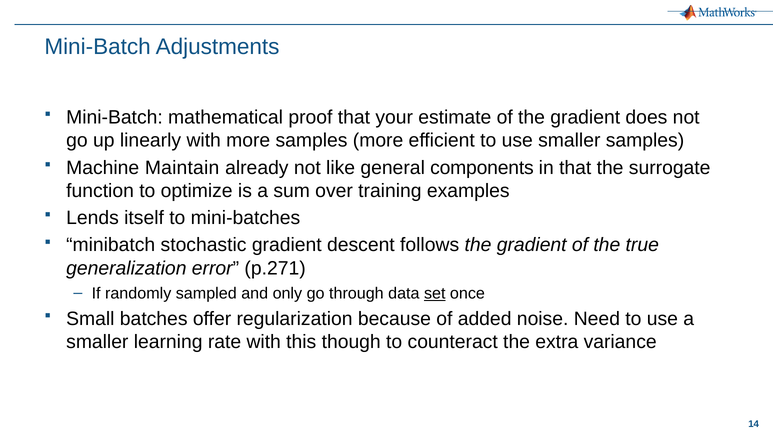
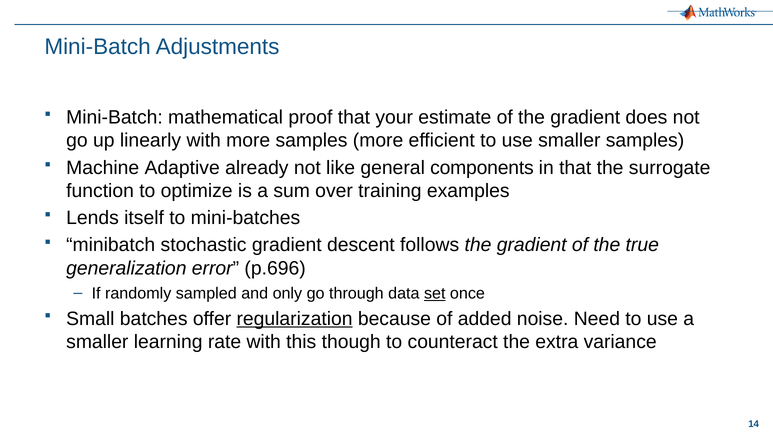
Maintain: Maintain -> Adaptive
p.271: p.271 -> p.696
regularization underline: none -> present
